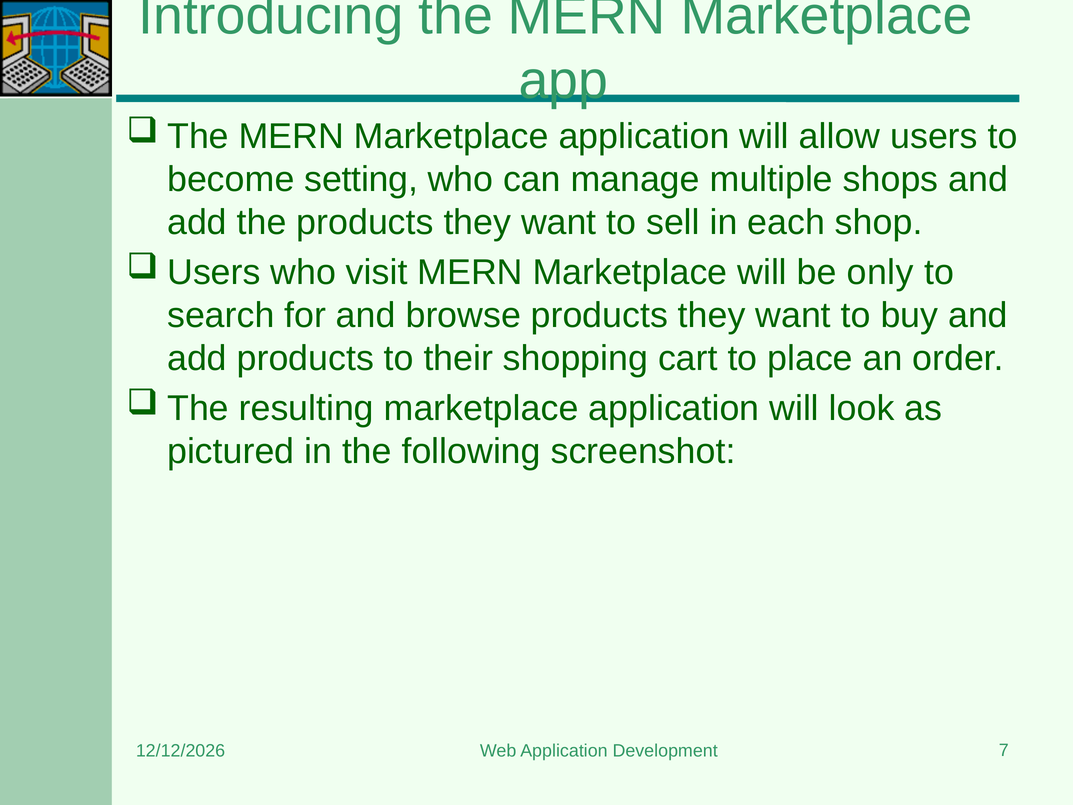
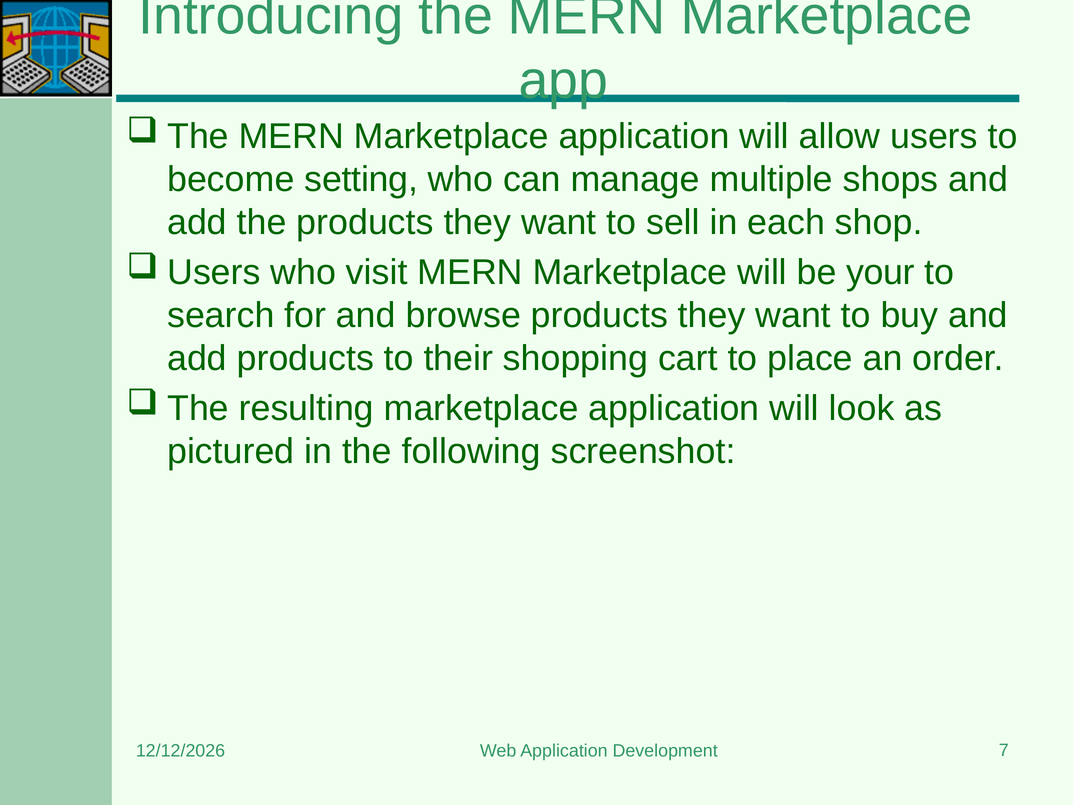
only: only -> your
